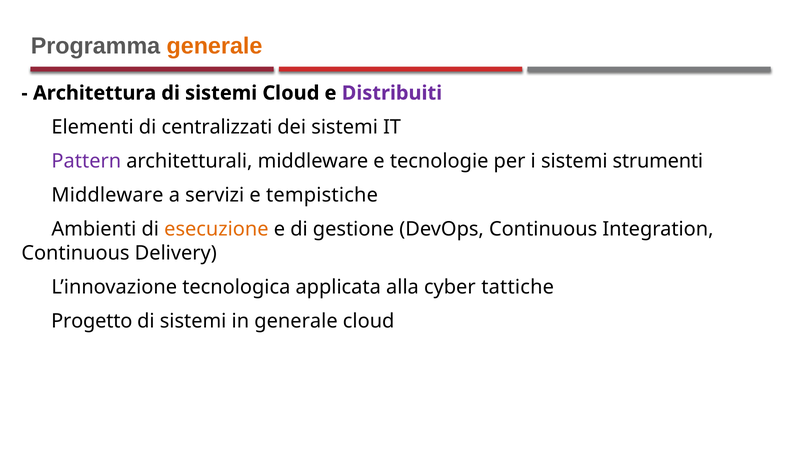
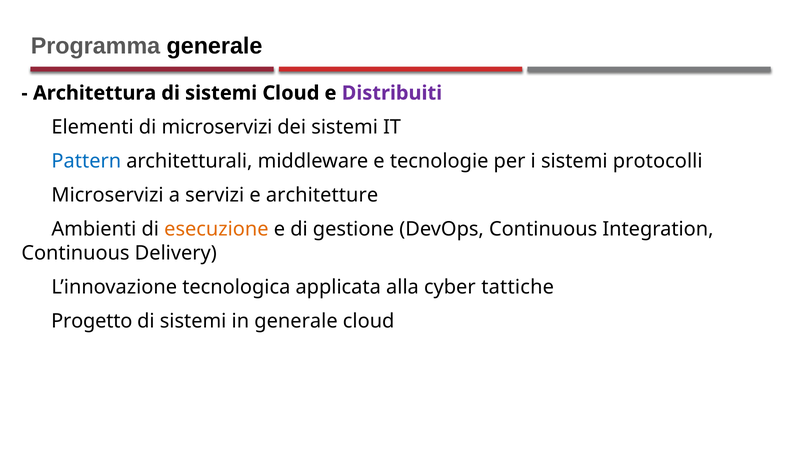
generale at (214, 46) colour: orange -> black
di centralizzati: centralizzati -> microservizi
Pattern colour: purple -> blue
strumenti: strumenti -> protocolli
Middleware at (107, 195): Middleware -> Microservizi
tempistiche: tempistiche -> architetture
